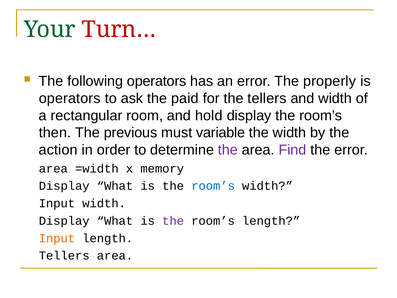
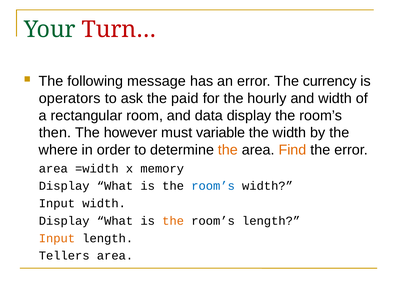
following operators: operators -> message
properly: properly -> currency
the tellers: tellers -> hourly
hold: hold -> data
previous: previous -> however
action: action -> where
the at (228, 150) colour: purple -> orange
Find colour: purple -> orange
the at (173, 221) colour: purple -> orange
